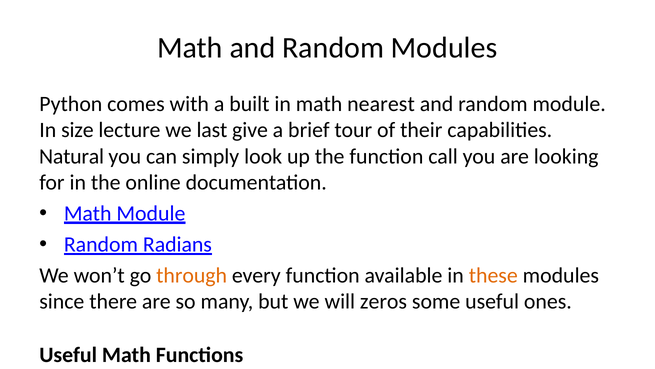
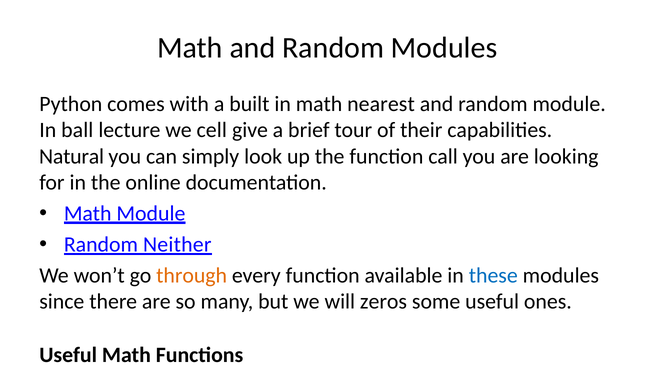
size: size -> ball
we last: last -> cell
Random Radians: Radians -> Neither
these colour: orange -> blue
